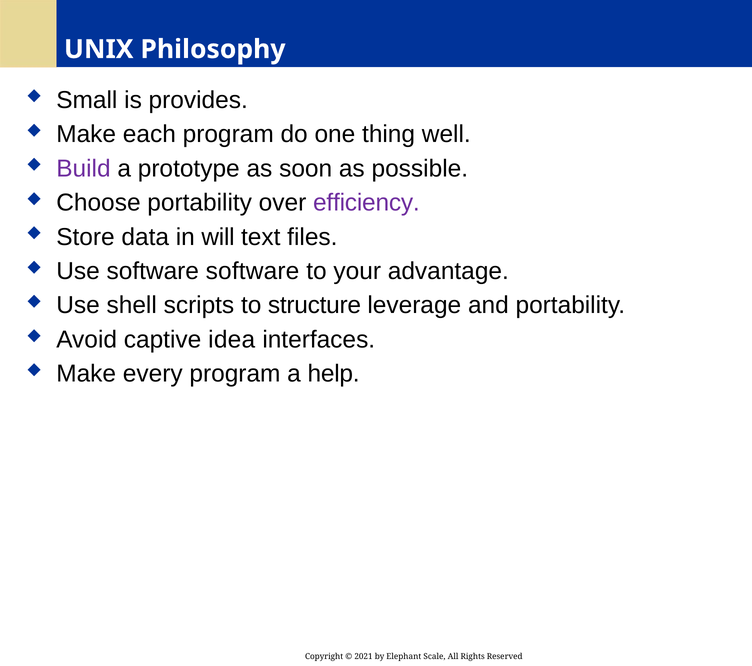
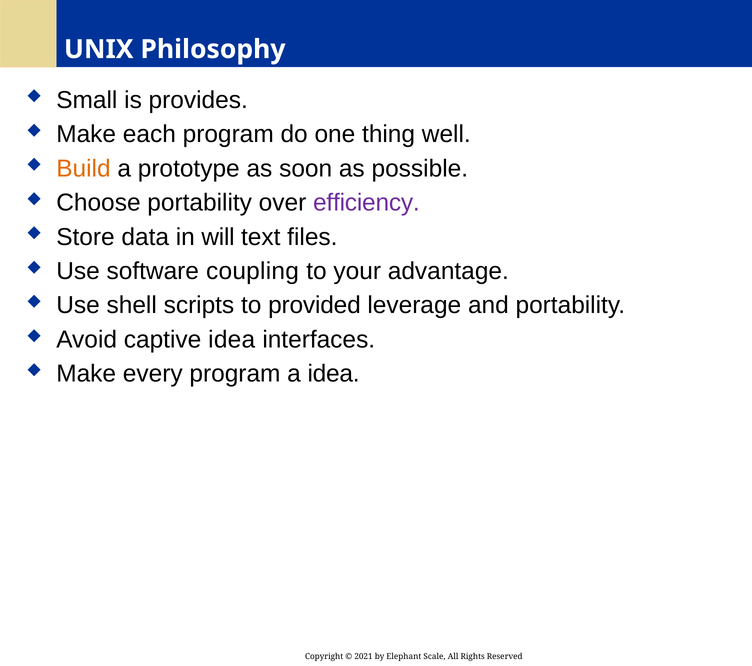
Build colour: purple -> orange
software software: software -> coupling
structure: structure -> provided
a help: help -> idea
